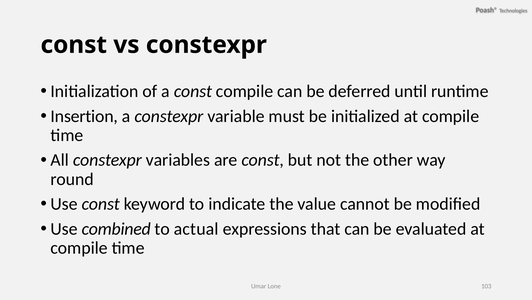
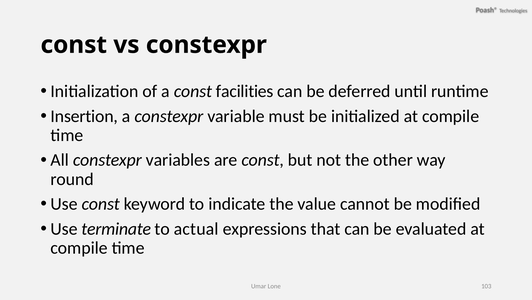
const compile: compile -> facilities
combined: combined -> terminate
